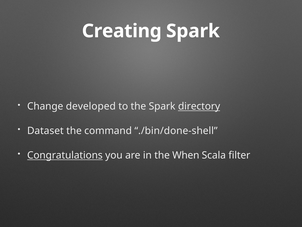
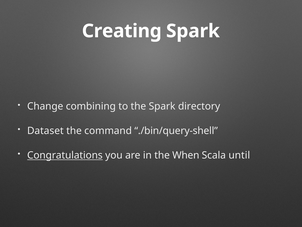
developed: developed -> combining
directory underline: present -> none
./bin/done-shell: ./bin/done-shell -> ./bin/query-shell
filter: filter -> until
